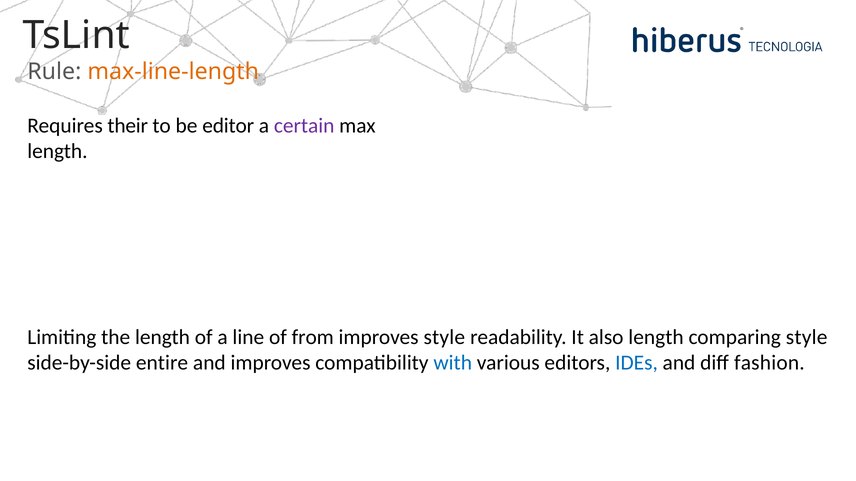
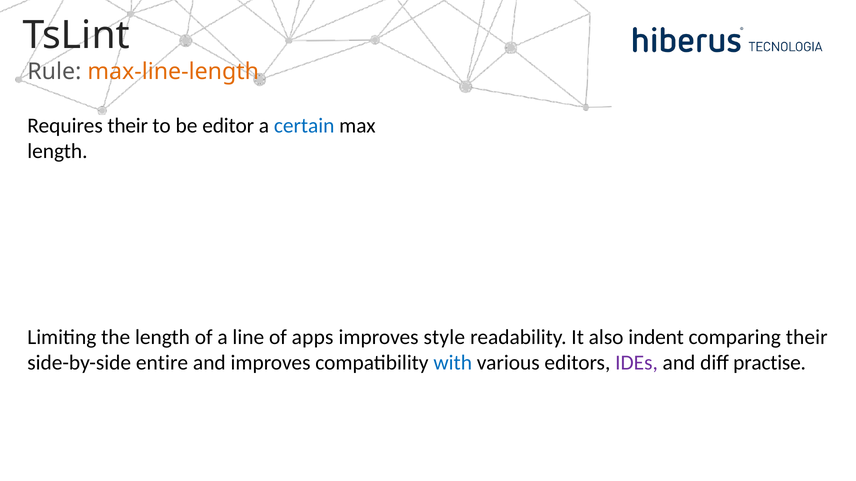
certain colour: purple -> blue
from: from -> apps
also length: length -> indent
comparing style: style -> their
IDEs colour: blue -> purple
fashion: fashion -> practise
